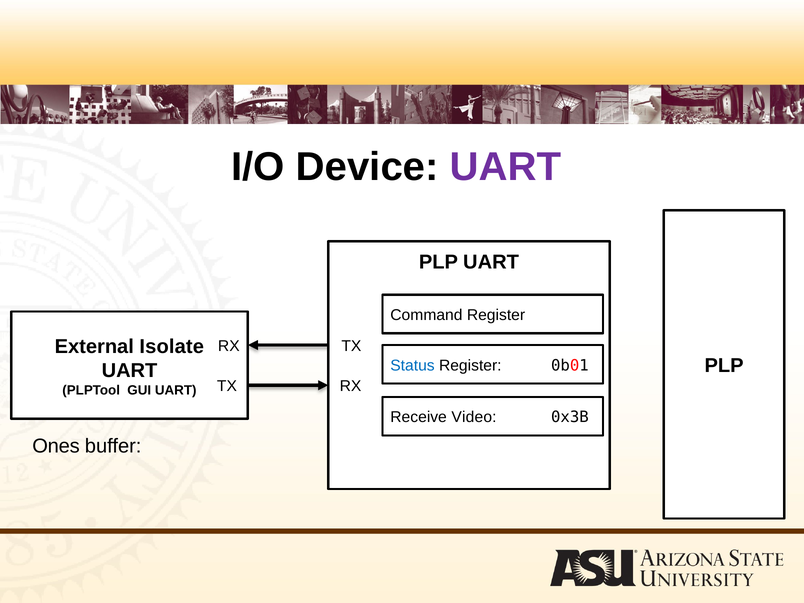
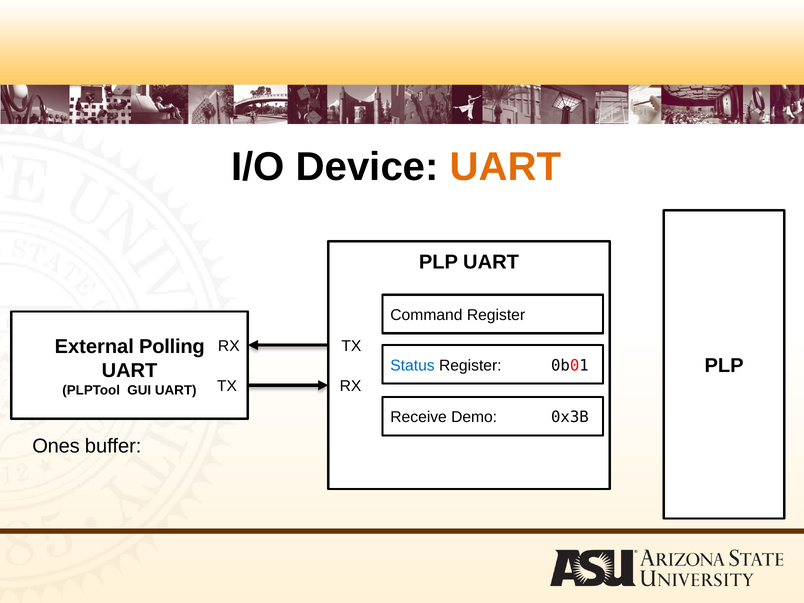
UART at (506, 167) colour: purple -> orange
Isolate: Isolate -> Polling
Video: Video -> Demo
